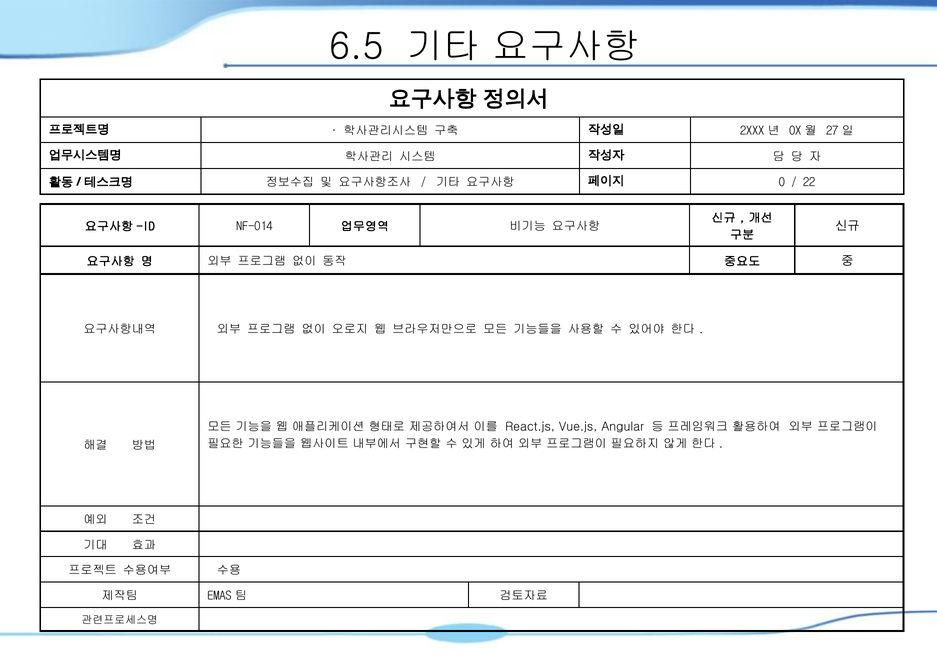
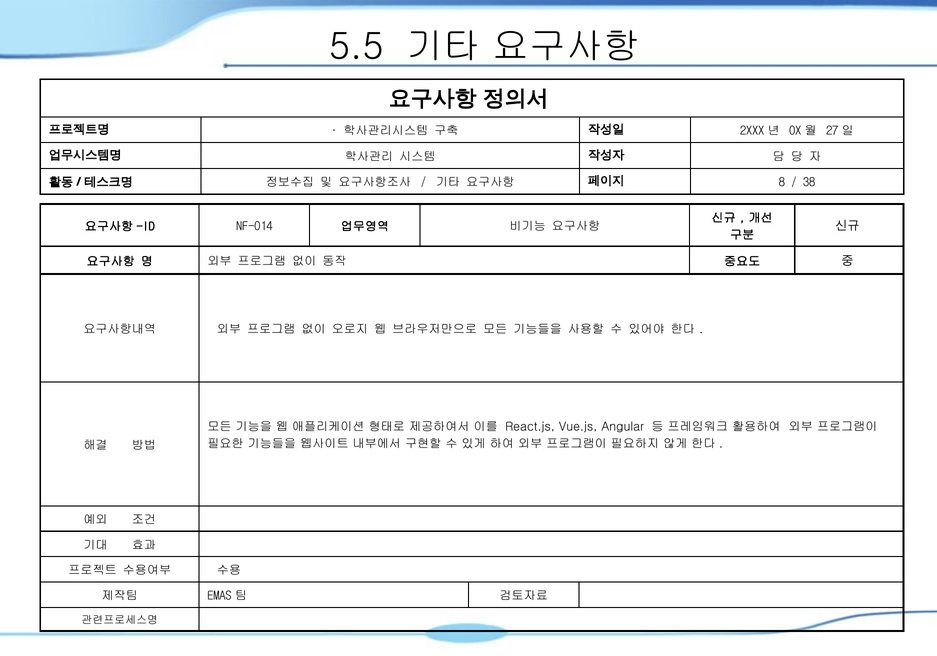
6.5: 6.5 -> 5.5
0: 0 -> 8
22: 22 -> 38
